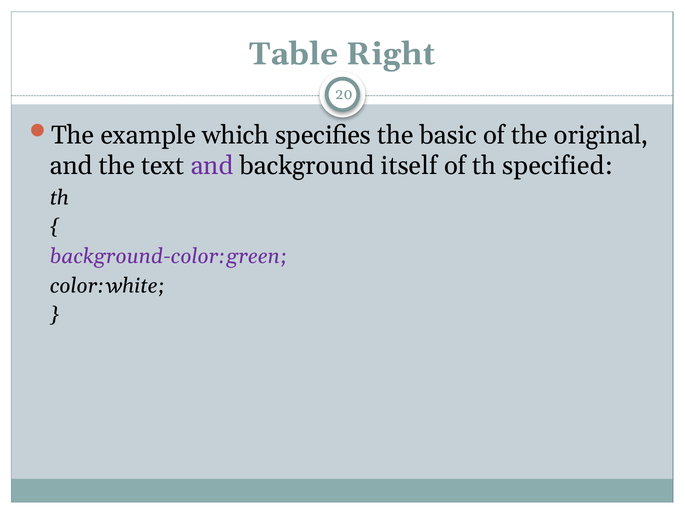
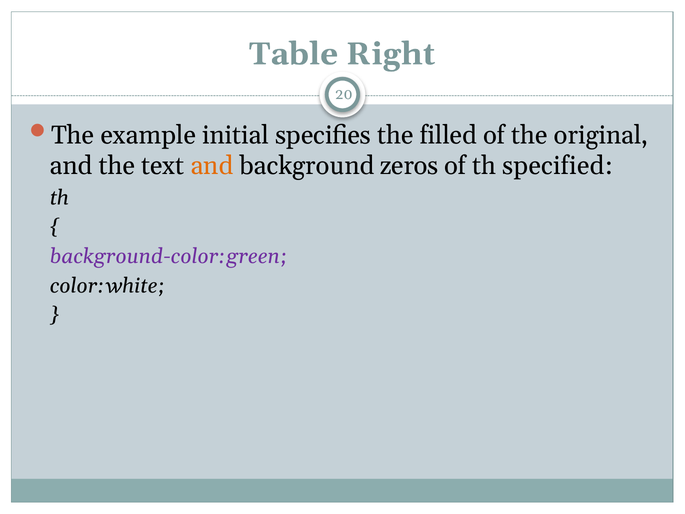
which: which -> initial
basic: basic -> filled
and at (212, 166) colour: purple -> orange
itself: itself -> zeros
